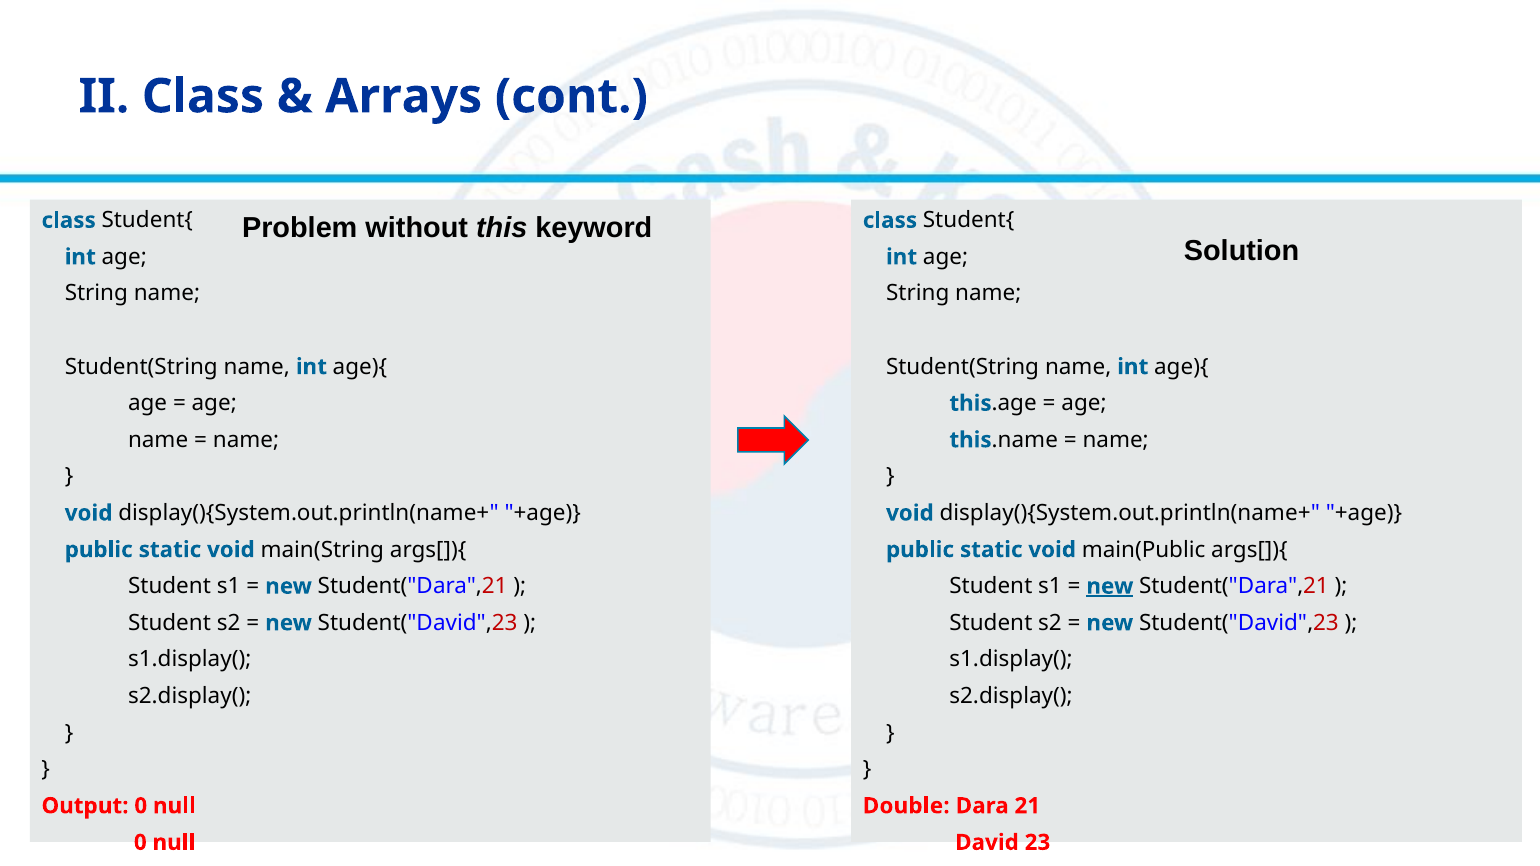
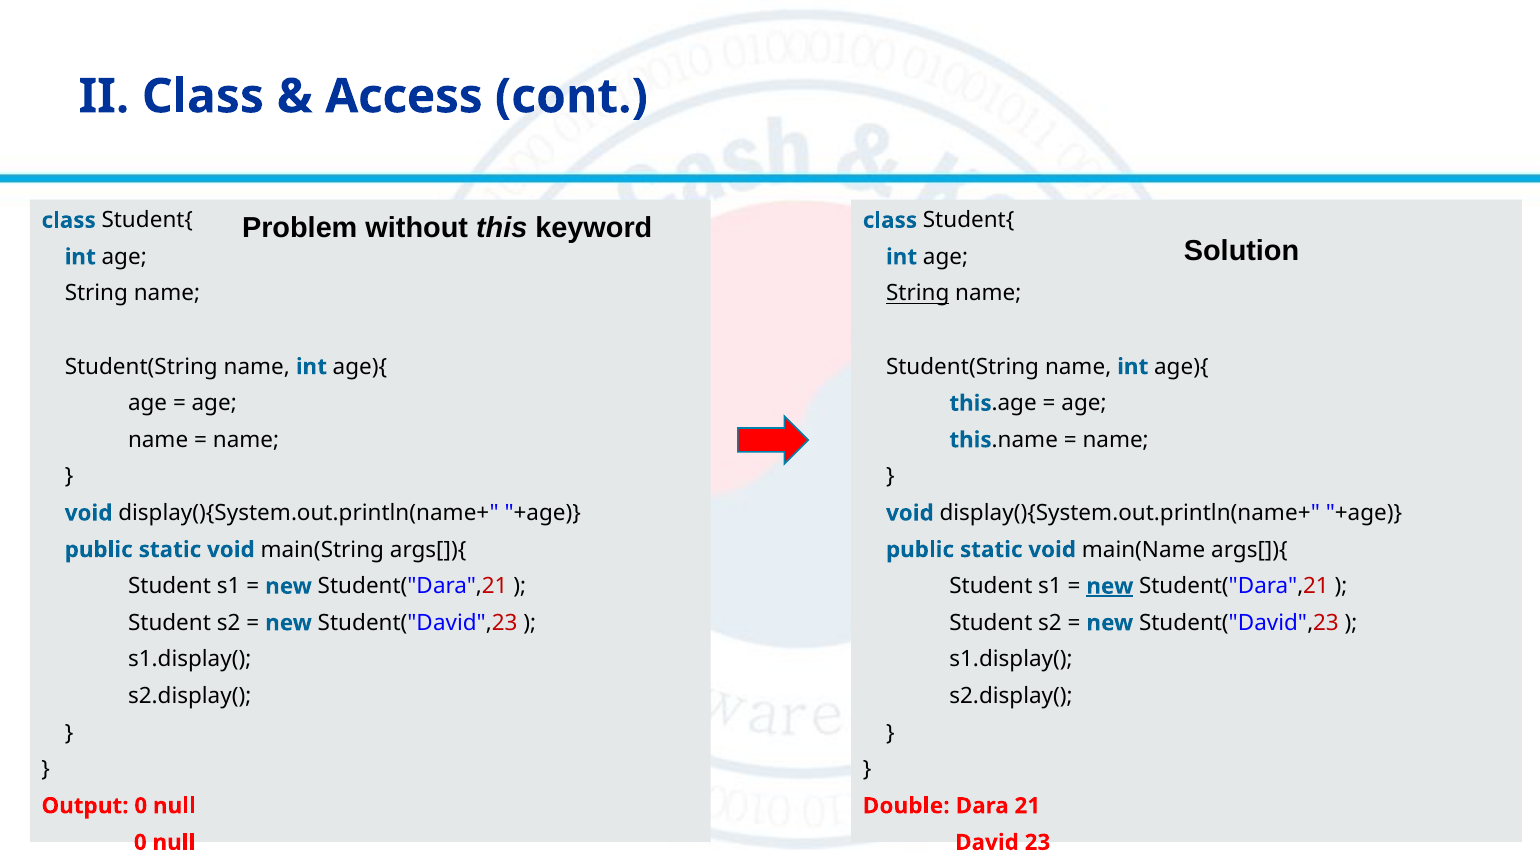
Arrays: Arrays -> Access
String at (918, 294) underline: none -> present
main(Public: main(Public -> main(Name
